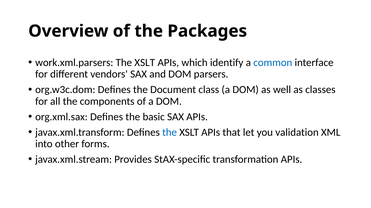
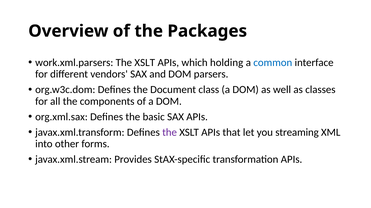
identify: identify -> holding
the at (170, 133) colour: blue -> purple
validation: validation -> streaming
